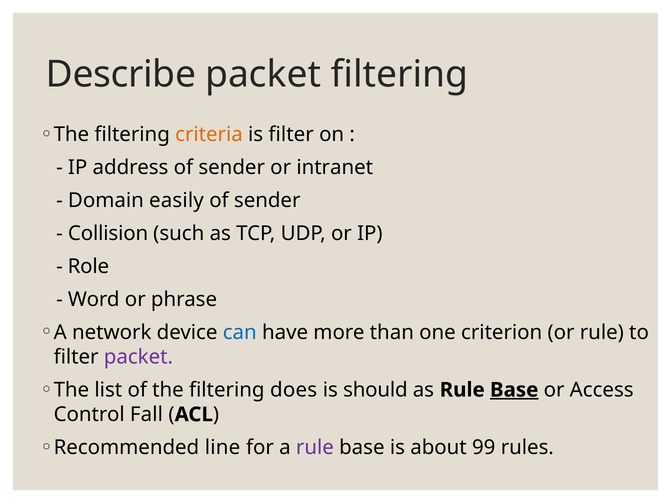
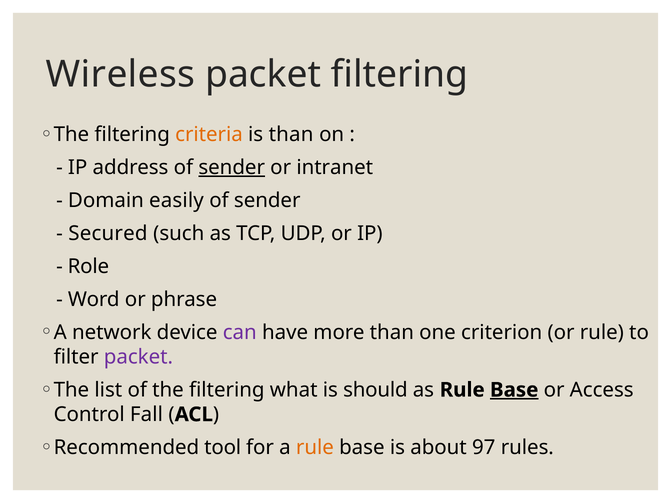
Describe: Describe -> Wireless
is filter: filter -> than
sender at (232, 168) underline: none -> present
Collision: Collision -> Secured
can colour: blue -> purple
does: does -> what
line: line -> tool
rule at (315, 448) colour: purple -> orange
99: 99 -> 97
